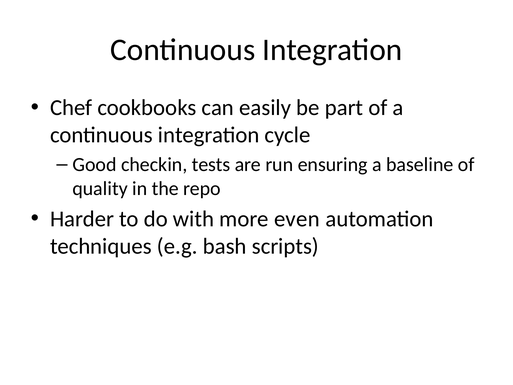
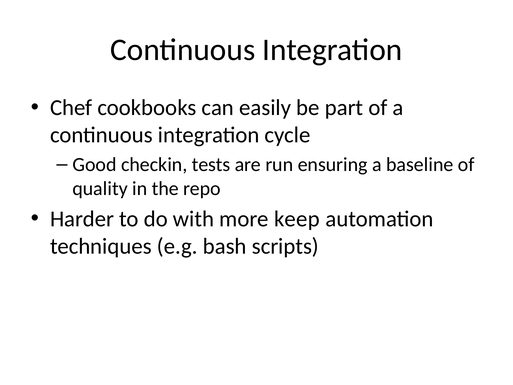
even: even -> keep
